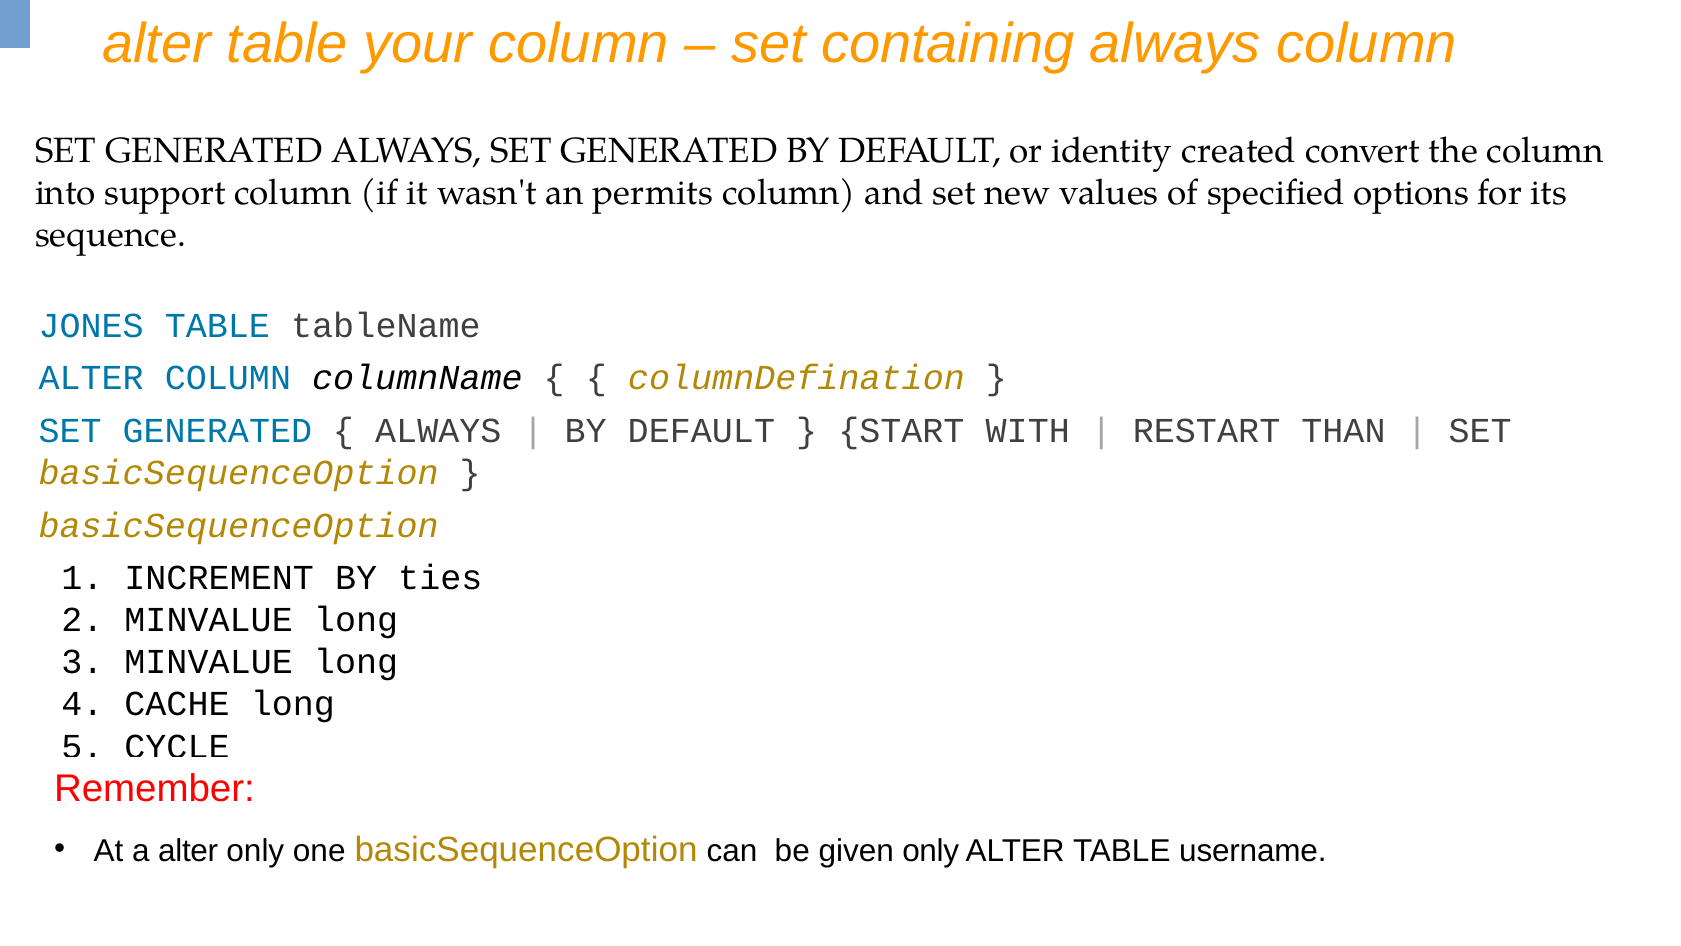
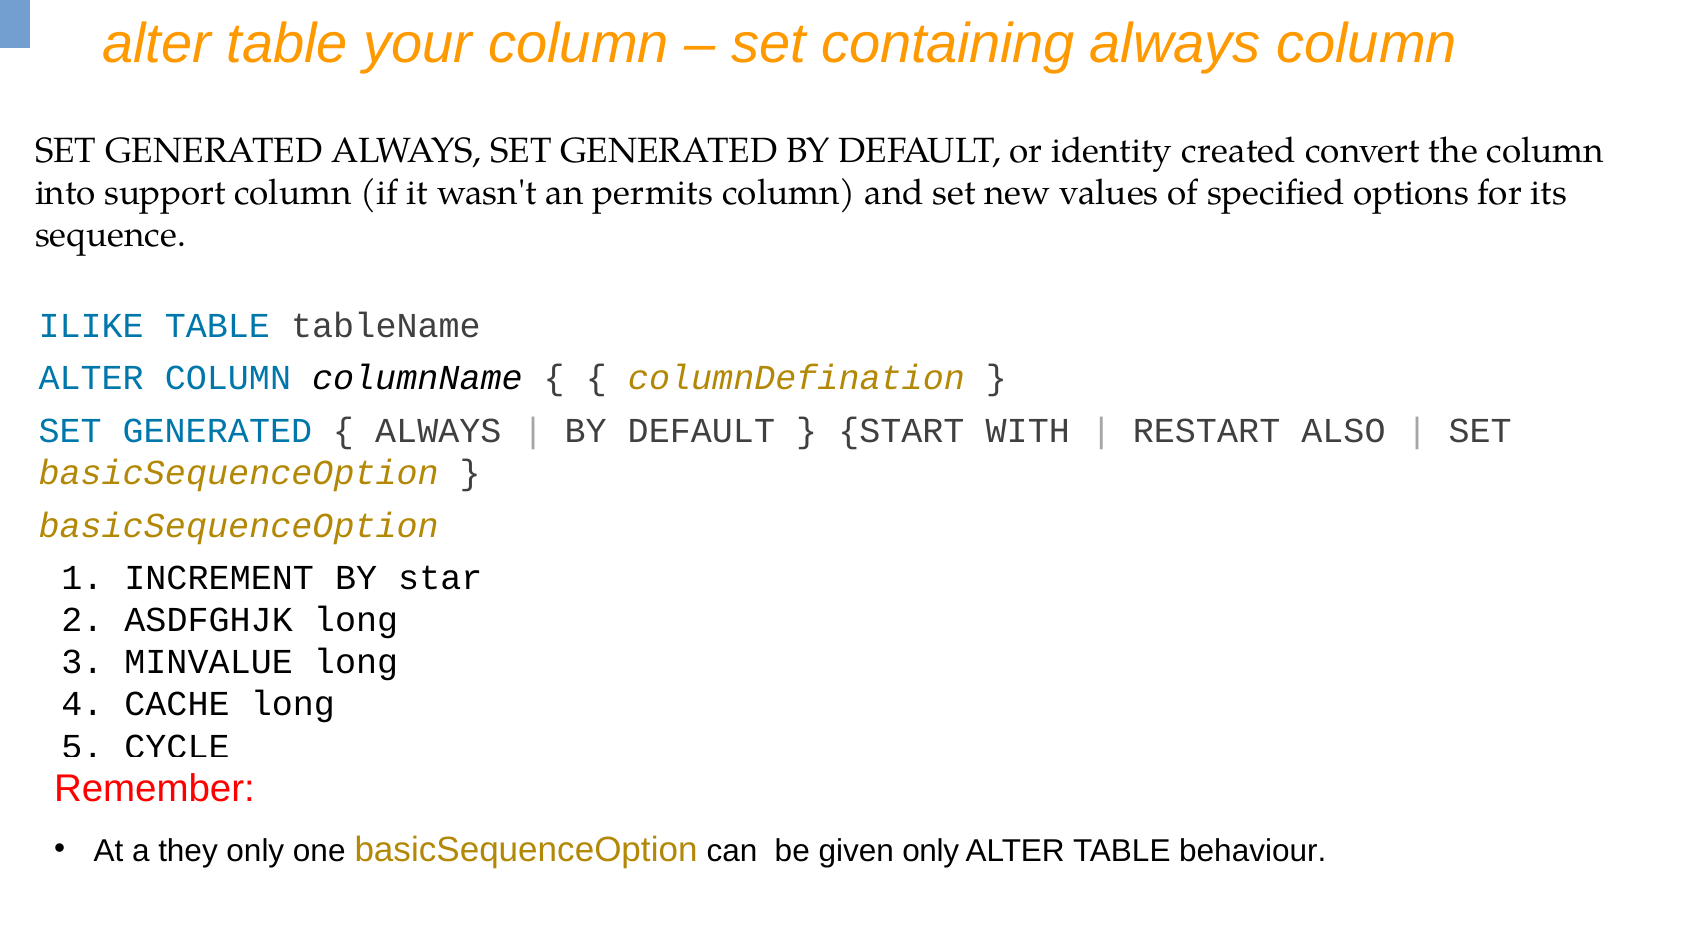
JONES: JONES -> ILIKE
THAN: THAN -> ALSO
ties: ties -> star
MINVALUE at (209, 620): MINVALUE -> ASDFGHJK
a alter: alter -> they
username: username -> behaviour
